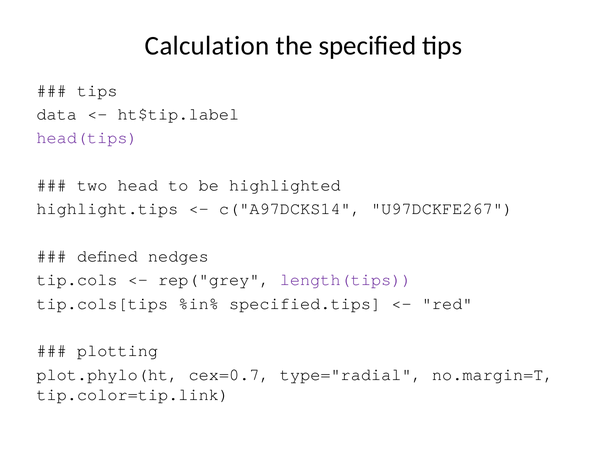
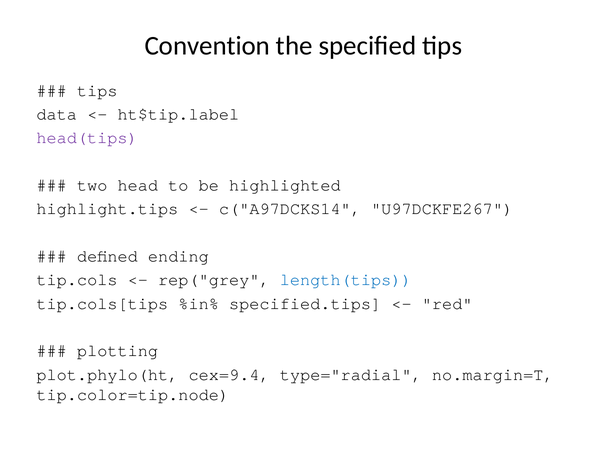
Calculation: Calculation -> Convention
nedges: nedges -> ending
length(tips colour: purple -> blue
cex=0.7: cex=0.7 -> cex=9.4
tip.color=tip.link: tip.color=tip.link -> tip.color=tip.node
